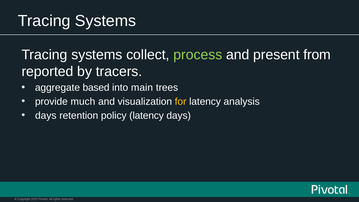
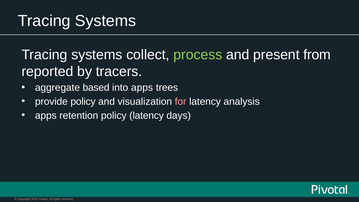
into main: main -> apps
provide much: much -> policy
for colour: yellow -> pink
days at (46, 115): days -> apps
